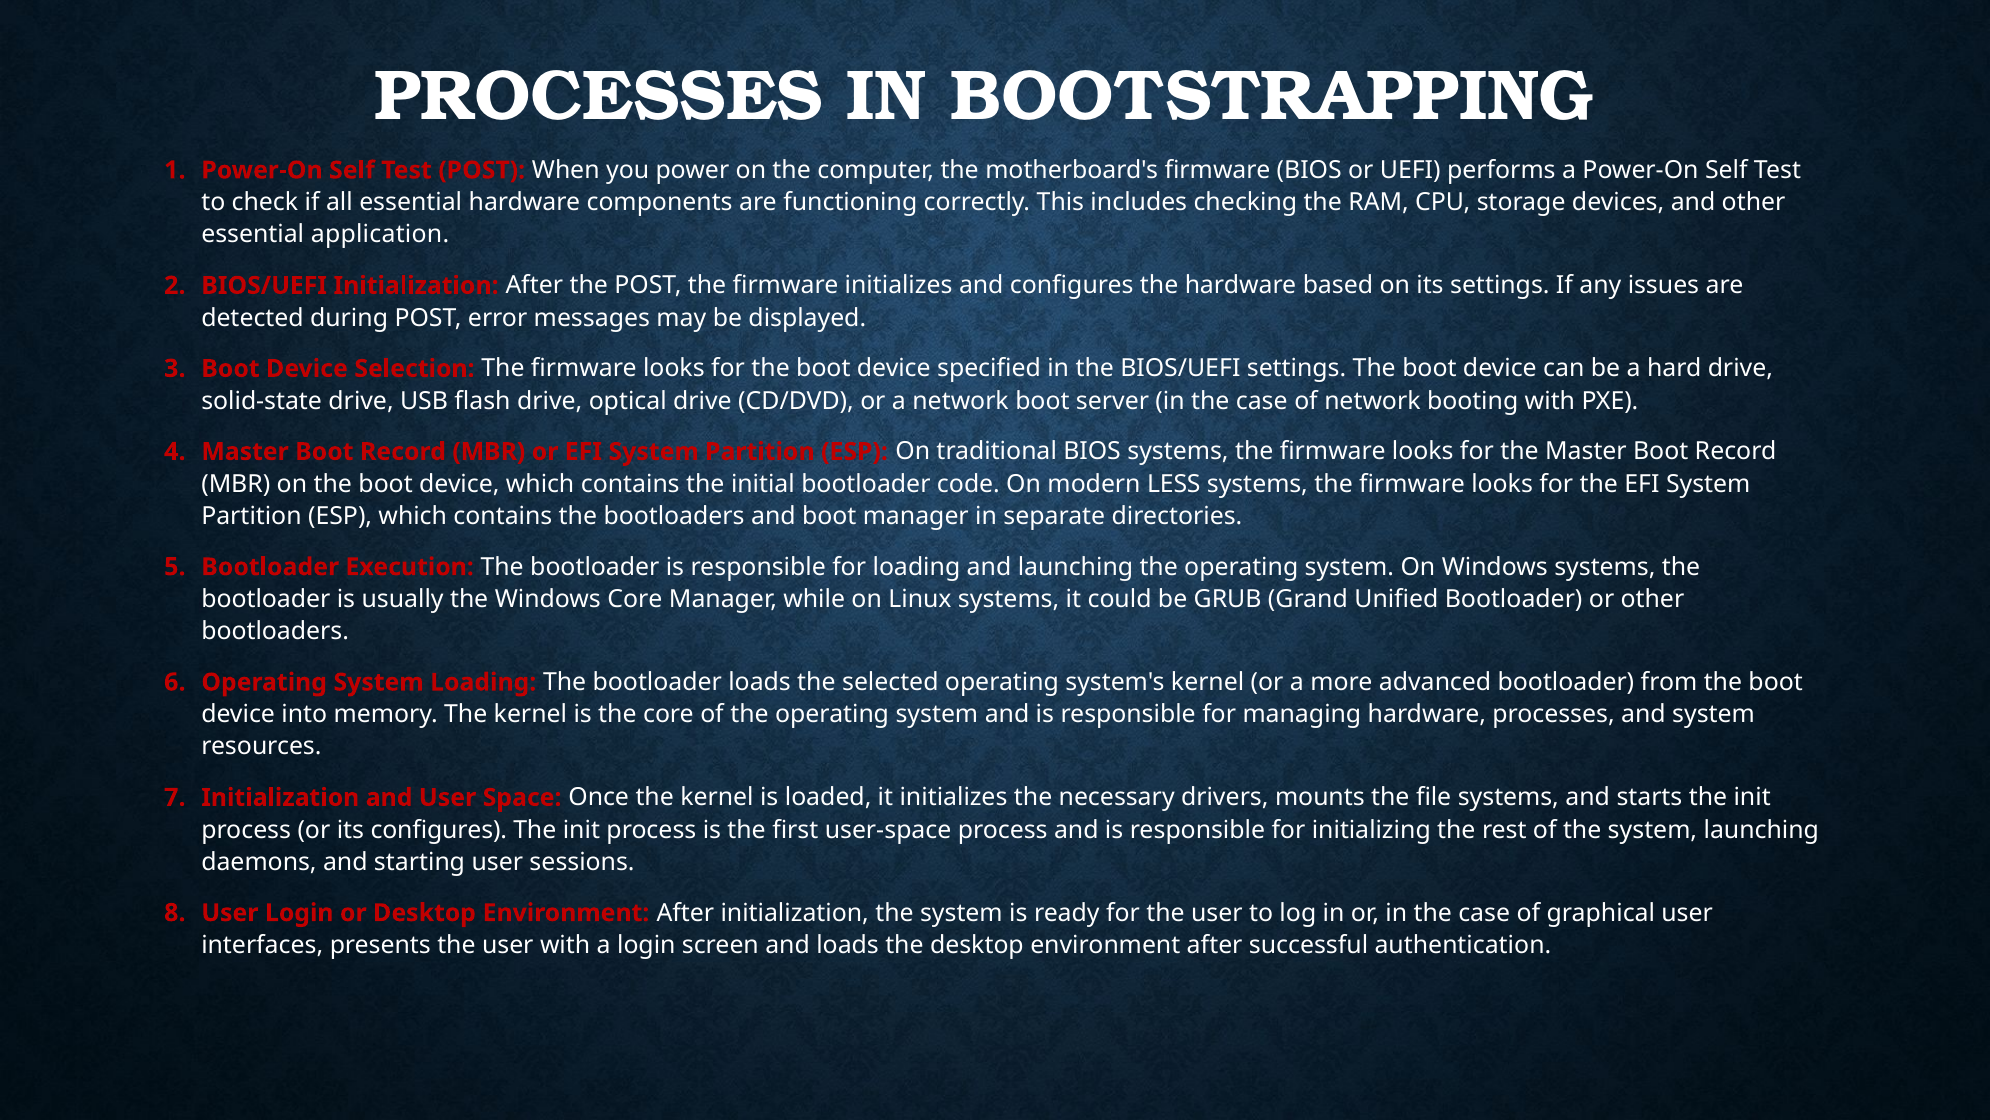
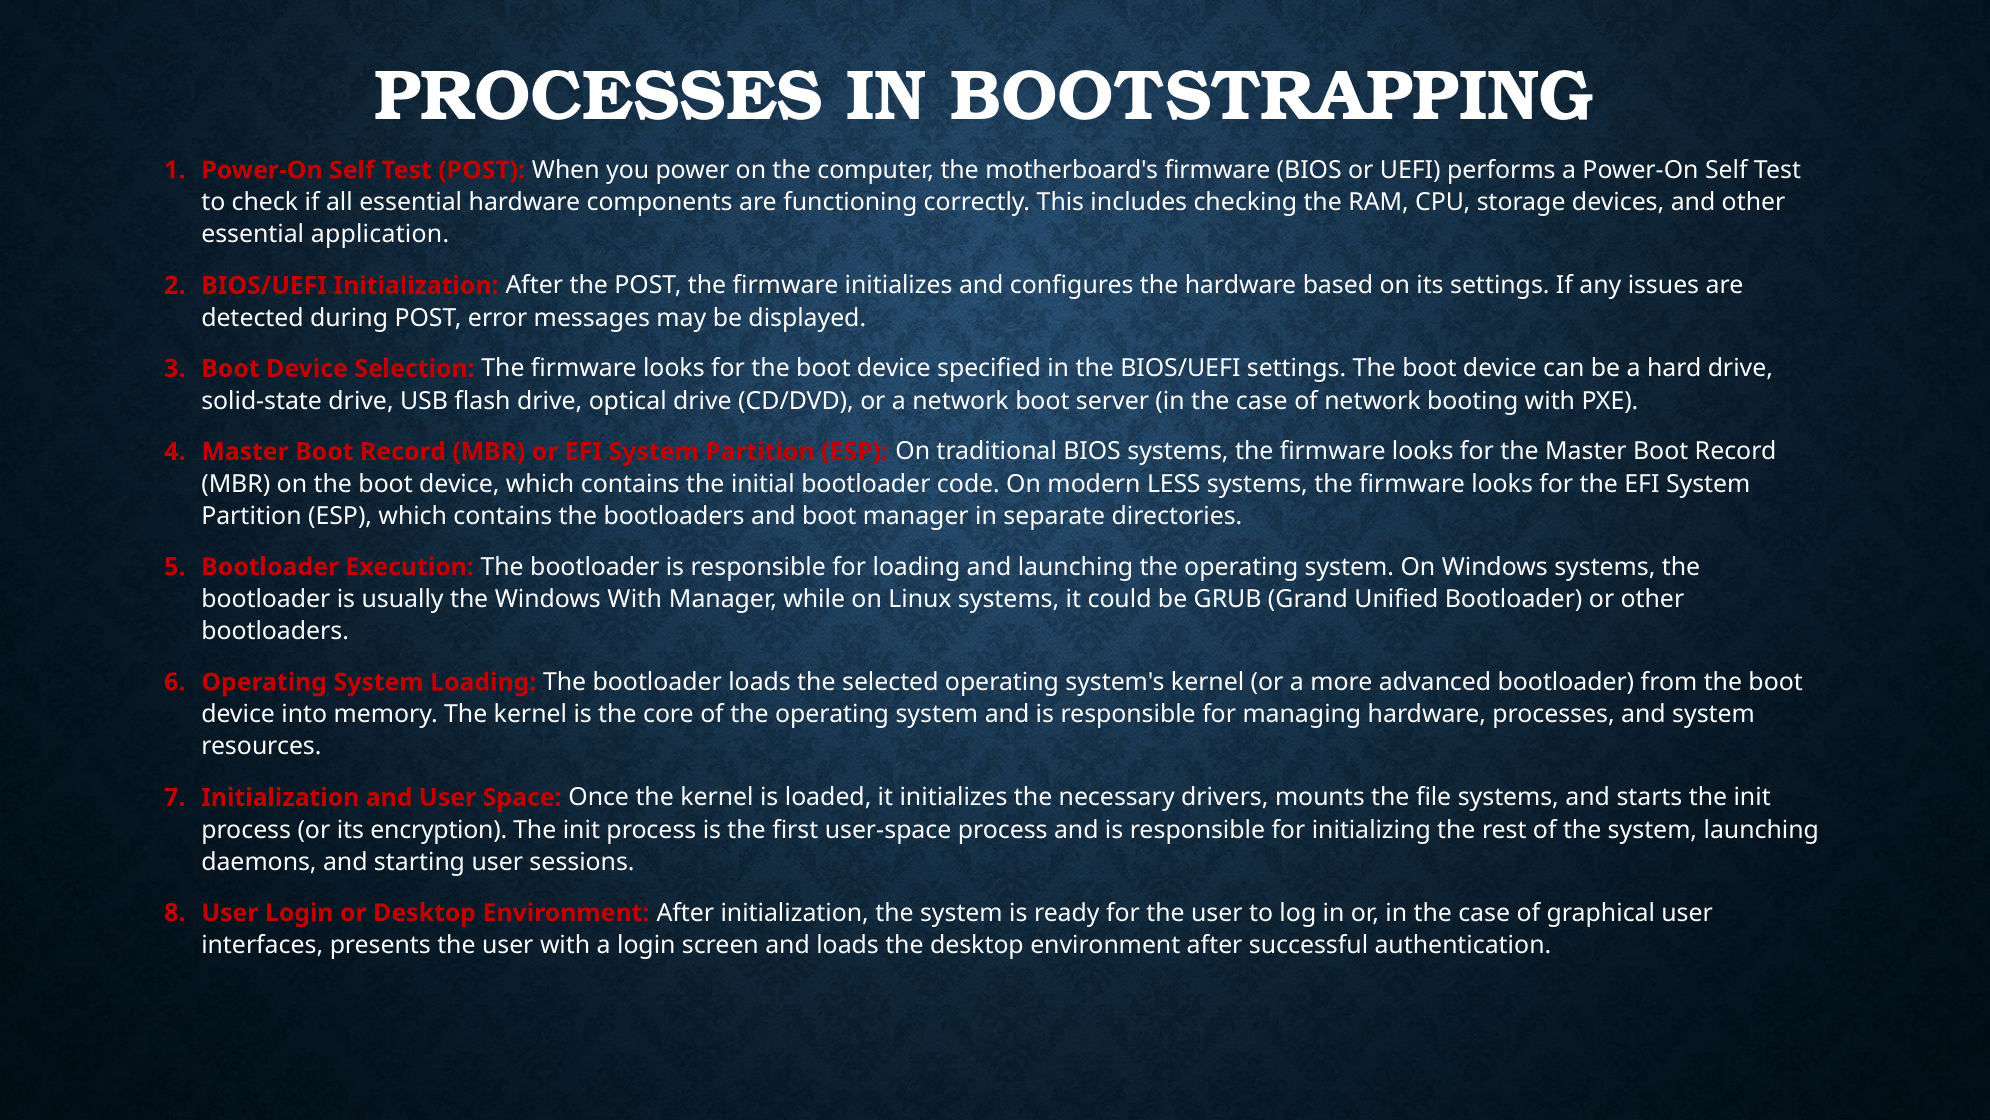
Windows Core: Core -> With
its configures: configures -> encryption
